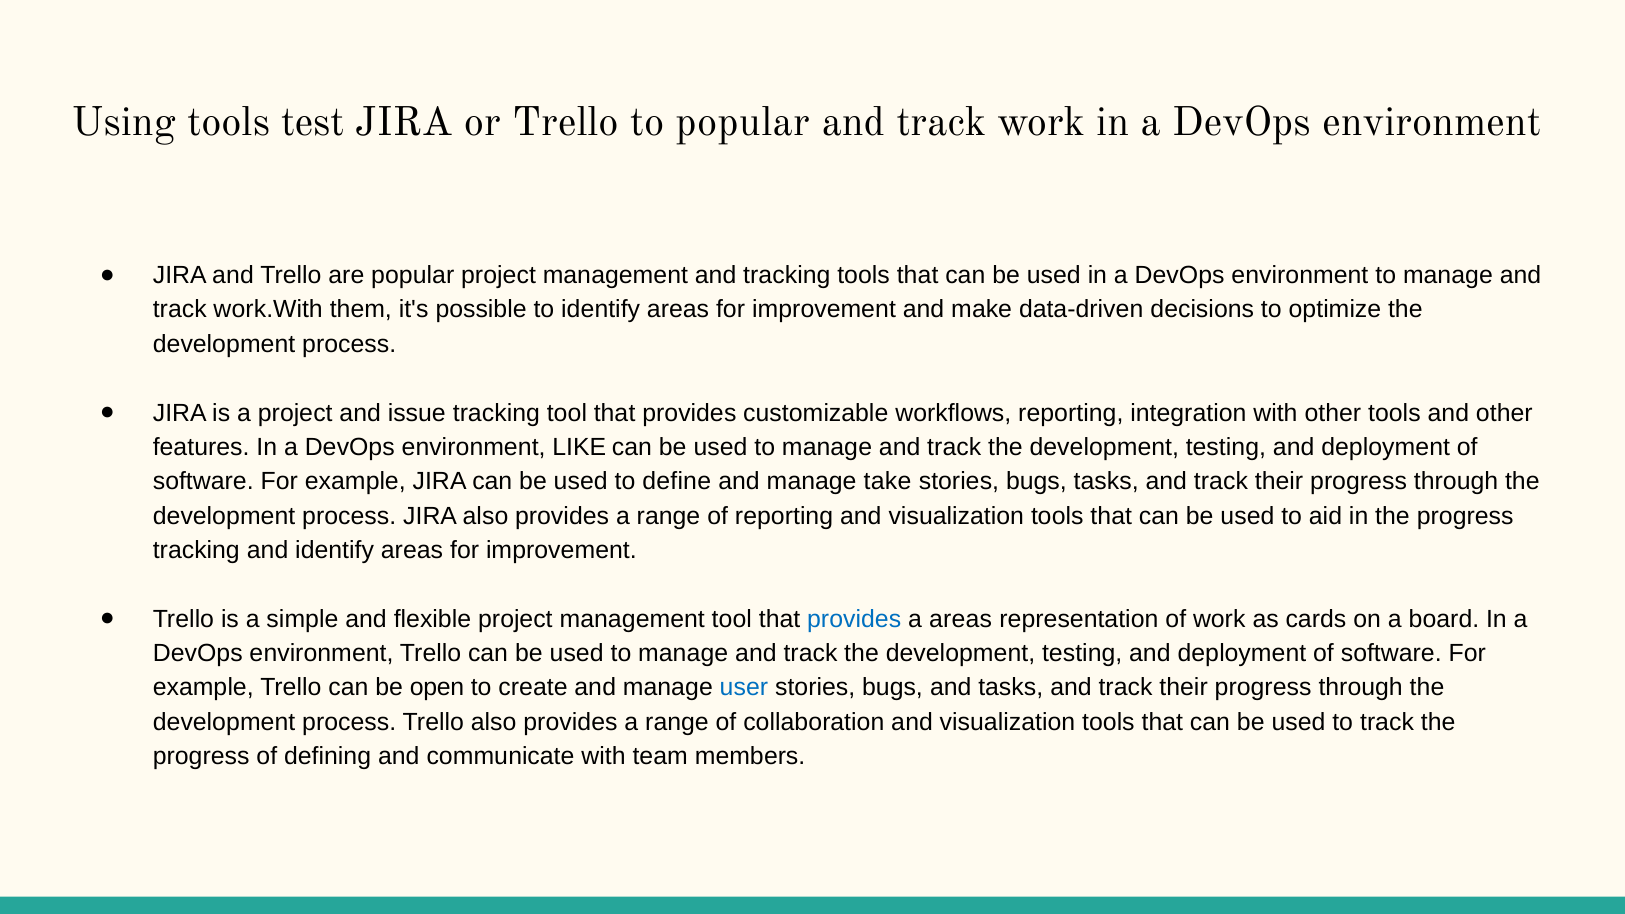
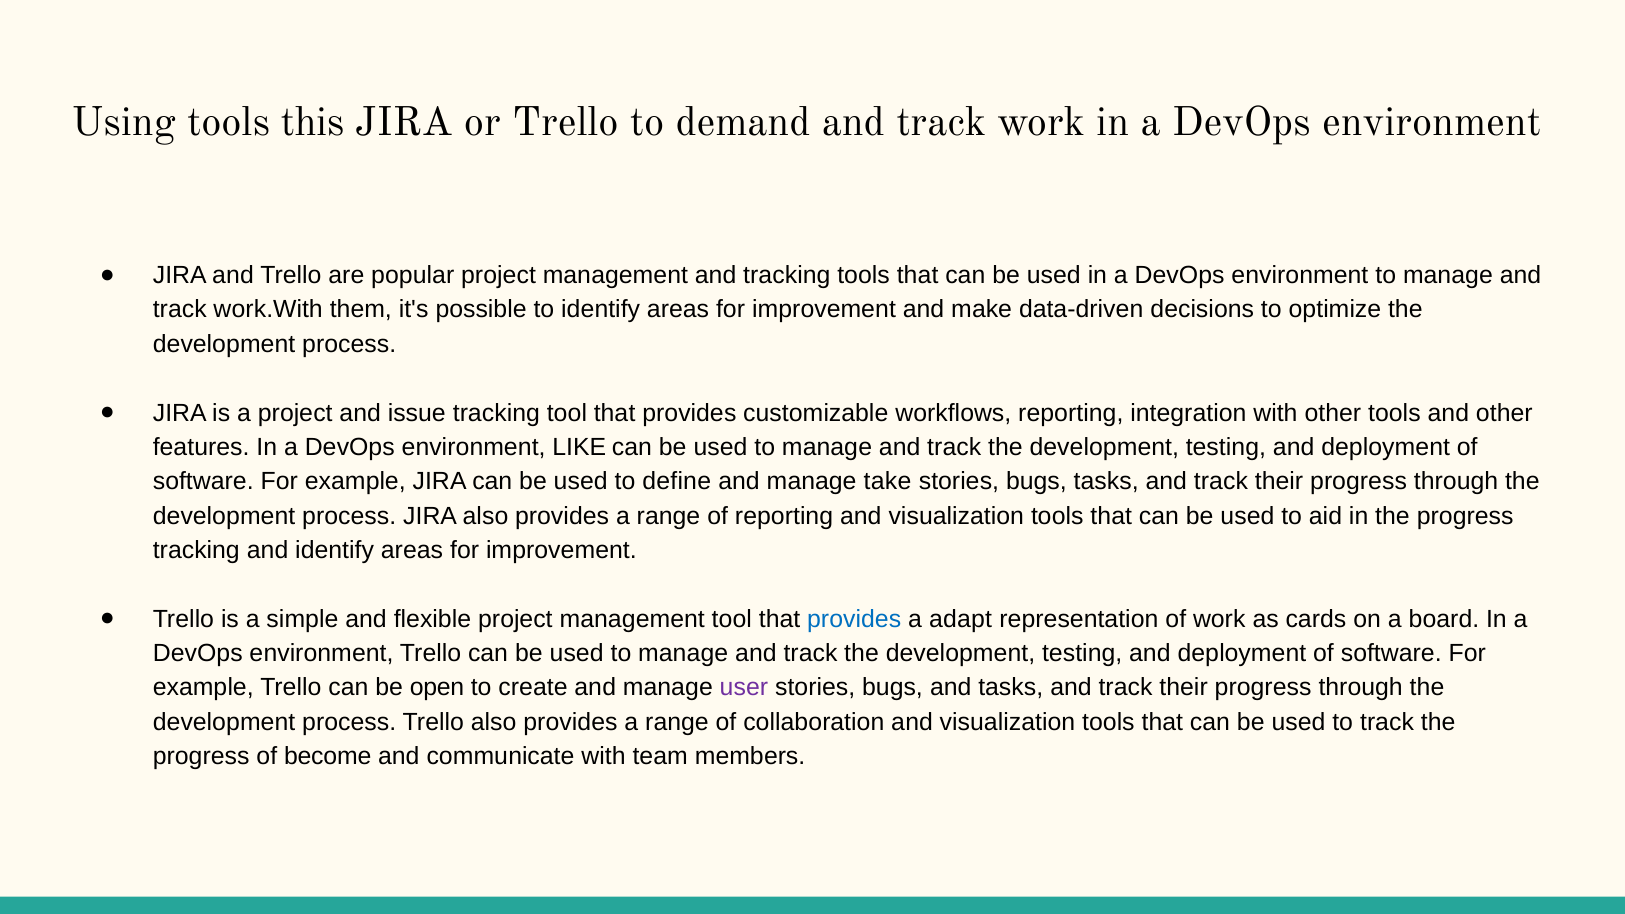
test: test -> this
to popular: popular -> demand
a areas: areas -> adapt
user colour: blue -> purple
defining: defining -> become
